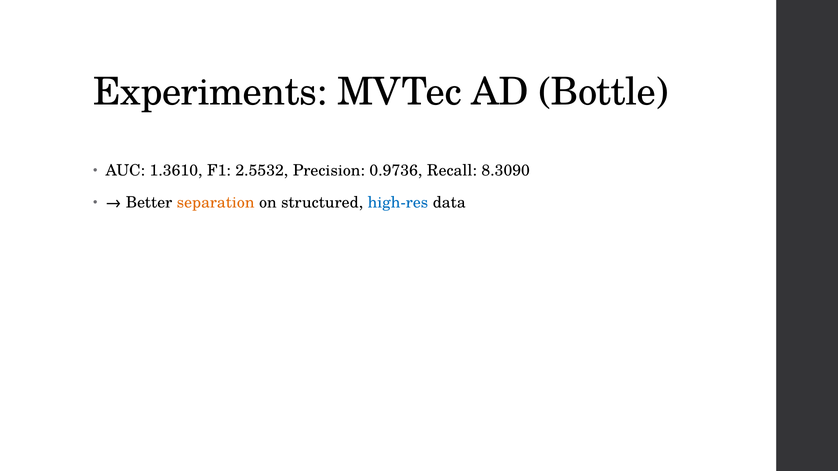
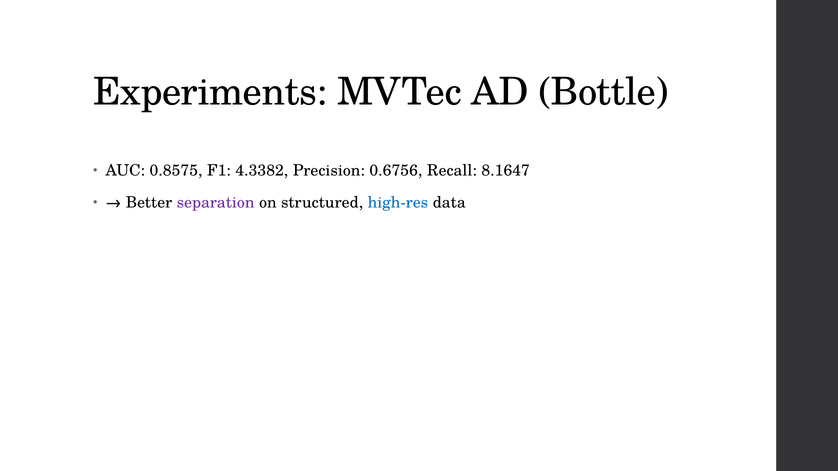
1.3610: 1.3610 -> 0.8575
2.5532: 2.5532 -> 4.3382
0.9736: 0.9736 -> 0.6756
8.3090: 8.3090 -> 8.1647
separation colour: orange -> purple
